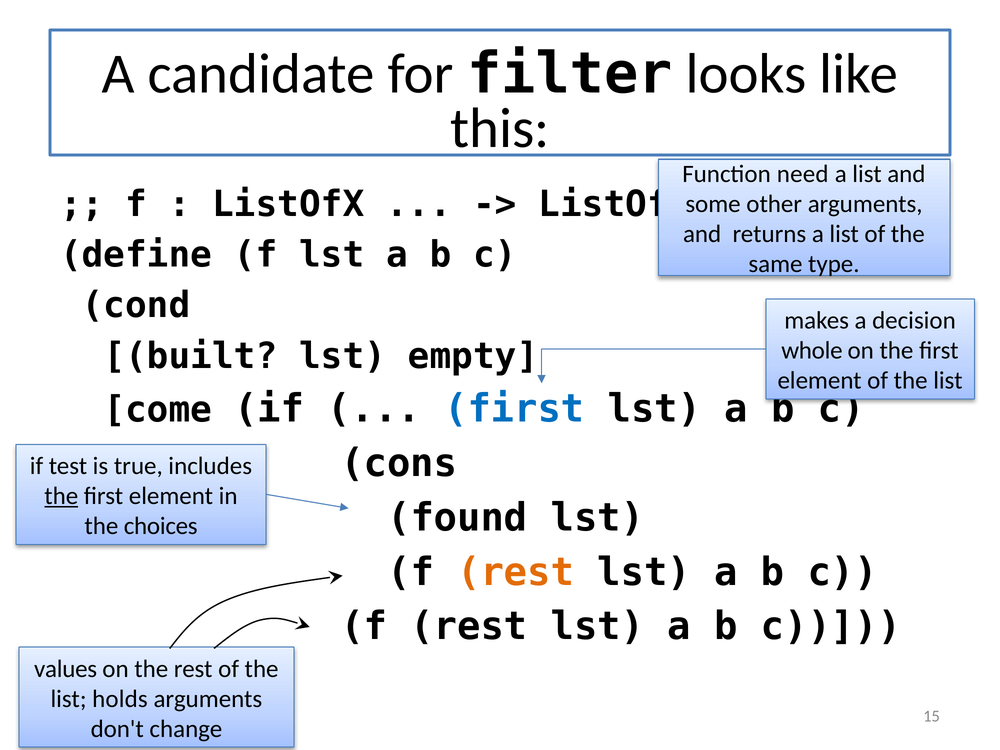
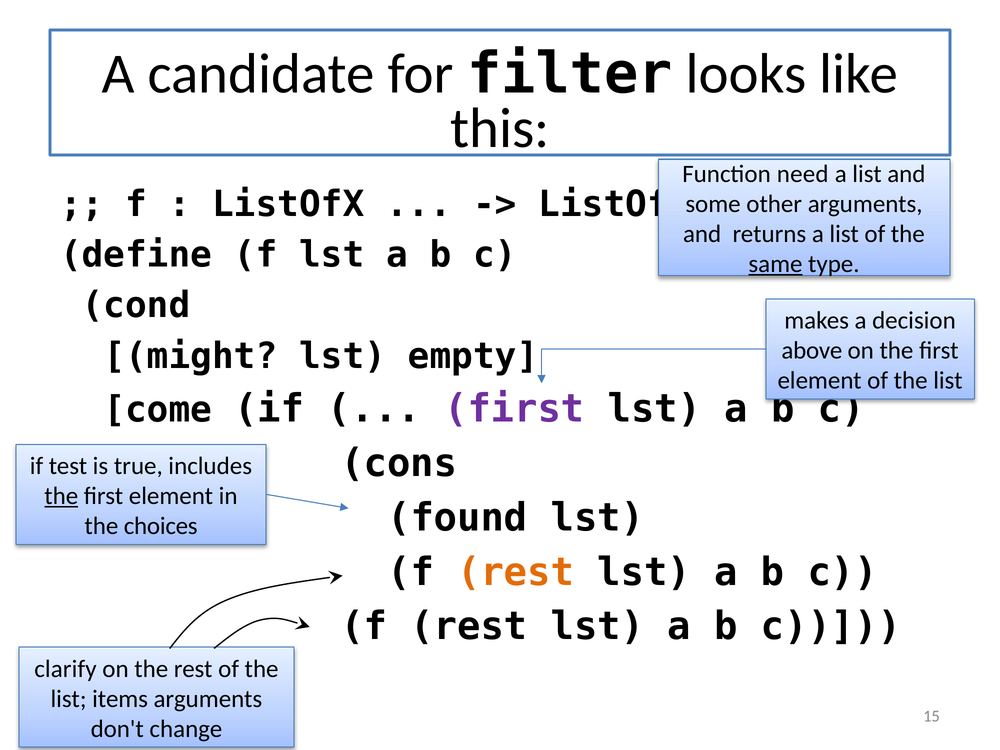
same underline: none -> present
built: built -> might
whole: whole -> above
first at (514, 409) colour: blue -> purple
values: values -> clarify
holds: holds -> items
